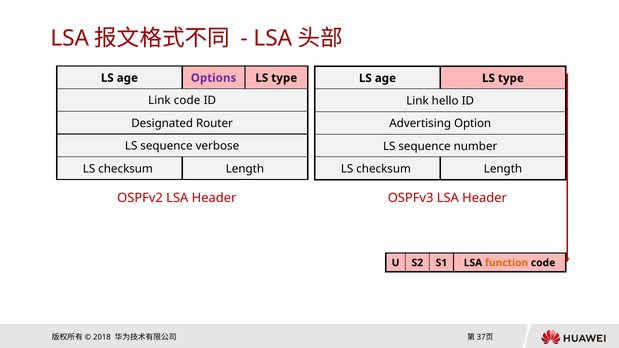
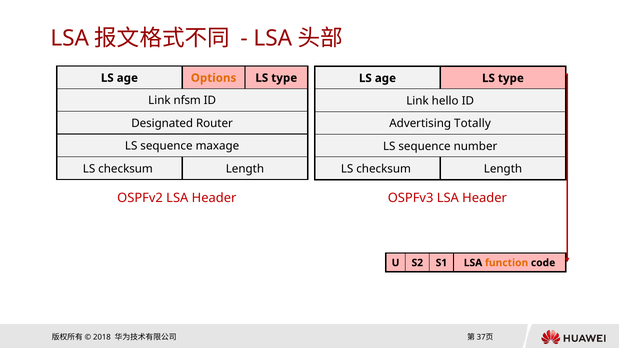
Options colour: purple -> orange
Link code: code -> nfsm
Option: Option -> Totally
verbose: verbose -> maxage
